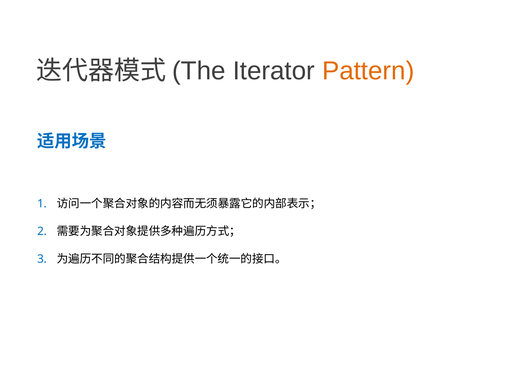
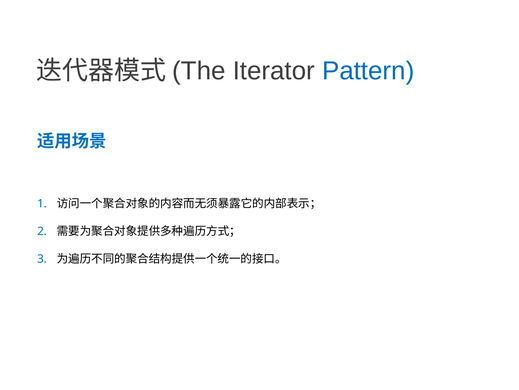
Pattern colour: orange -> blue
